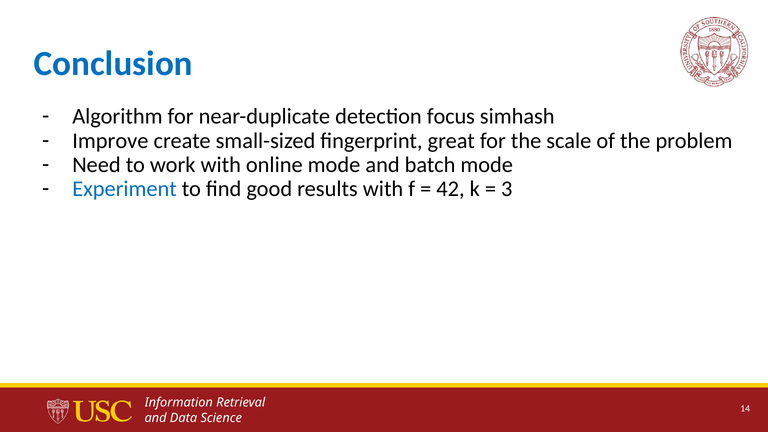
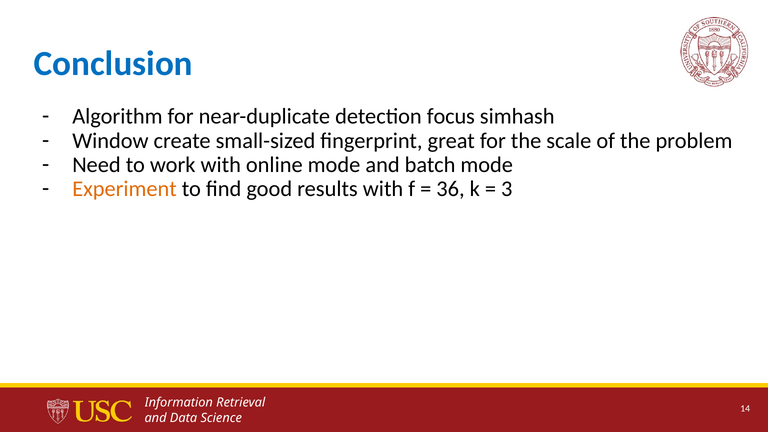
Improve: Improve -> Window
Experiment colour: blue -> orange
42: 42 -> 36
